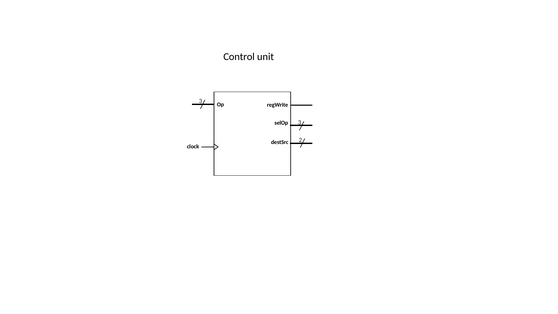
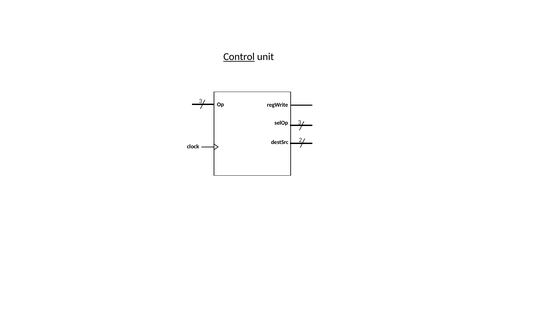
Control underline: none -> present
